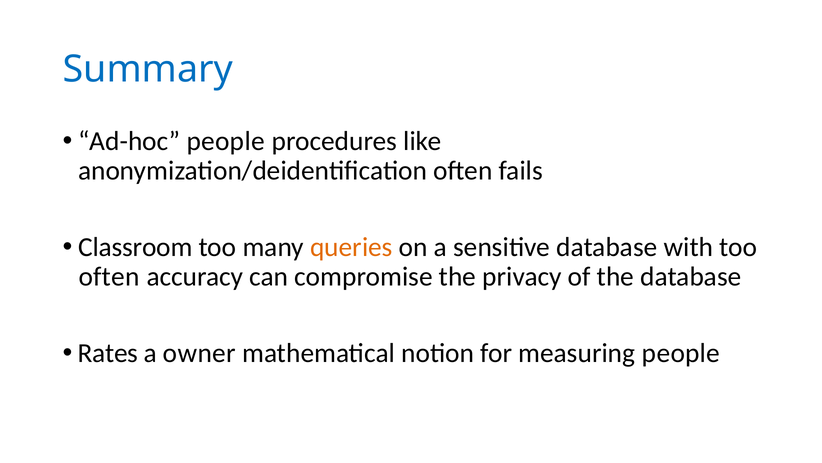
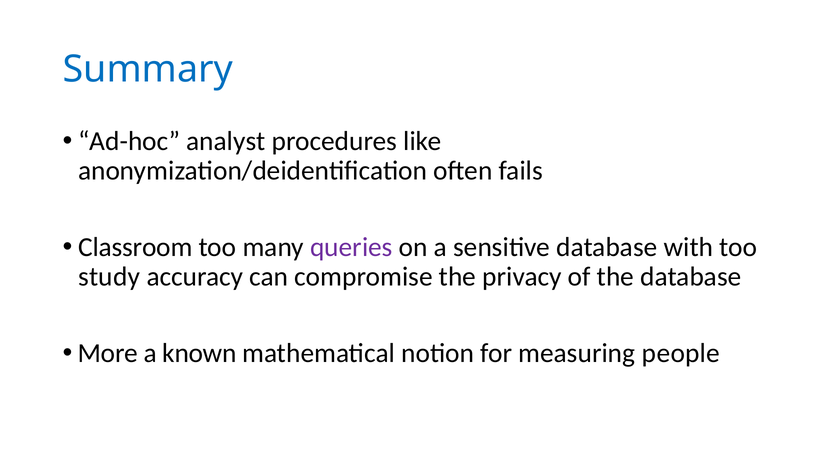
Ad-hoc people: people -> analyst
queries colour: orange -> purple
often at (109, 276): often -> study
Rates: Rates -> More
owner: owner -> known
